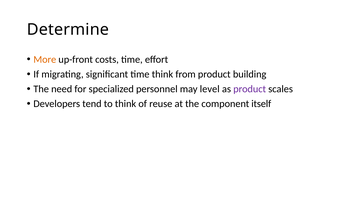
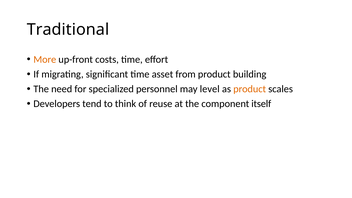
Determine: Determine -> Traditional
time think: think -> asset
product at (250, 89) colour: purple -> orange
